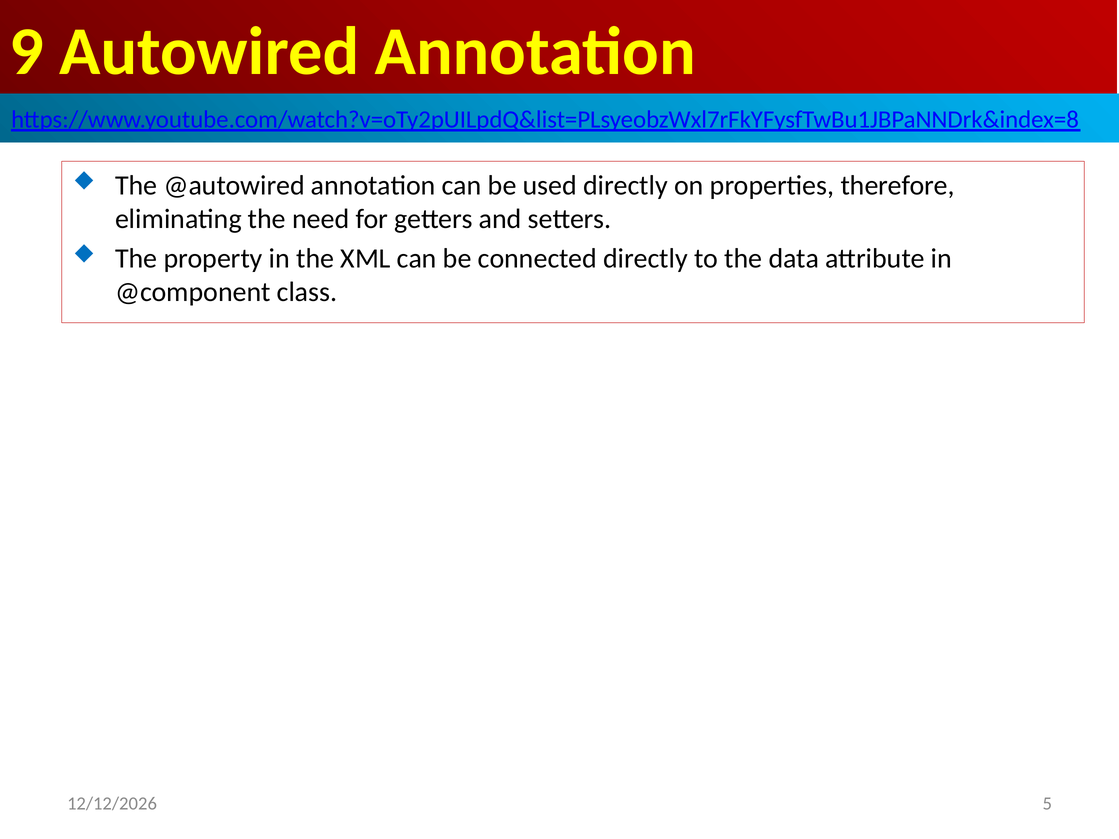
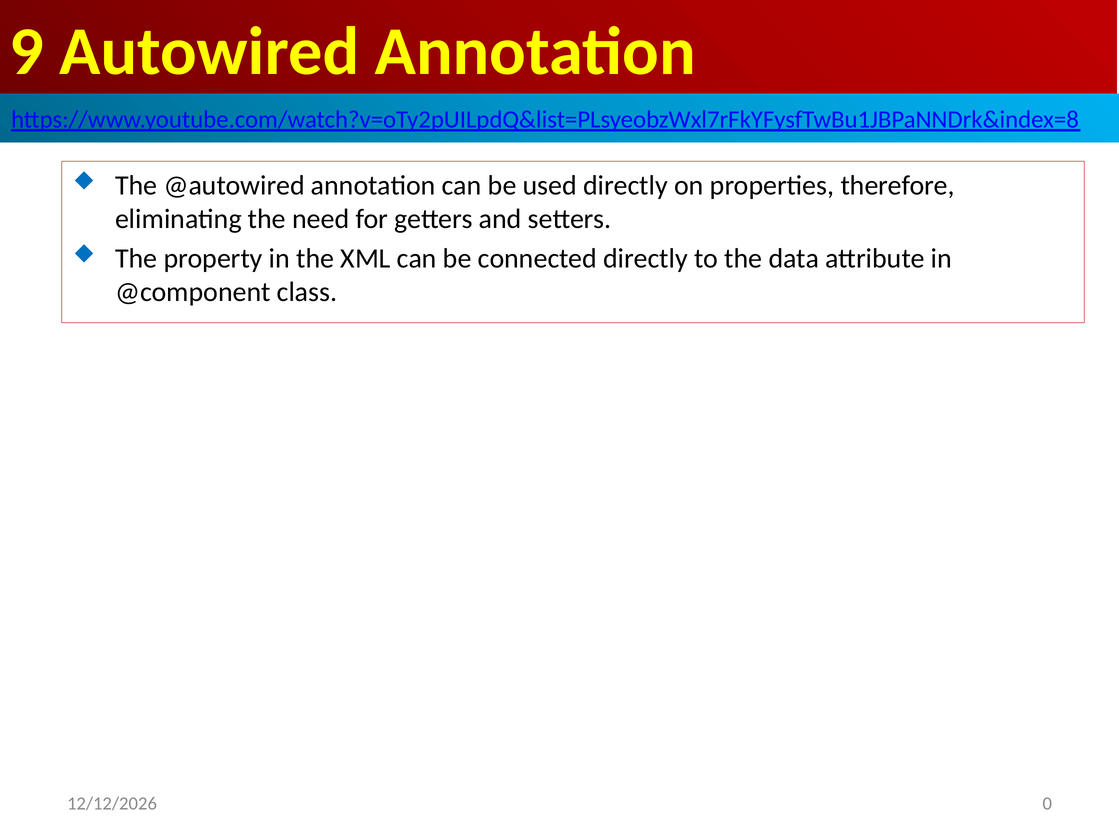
5: 5 -> 0
